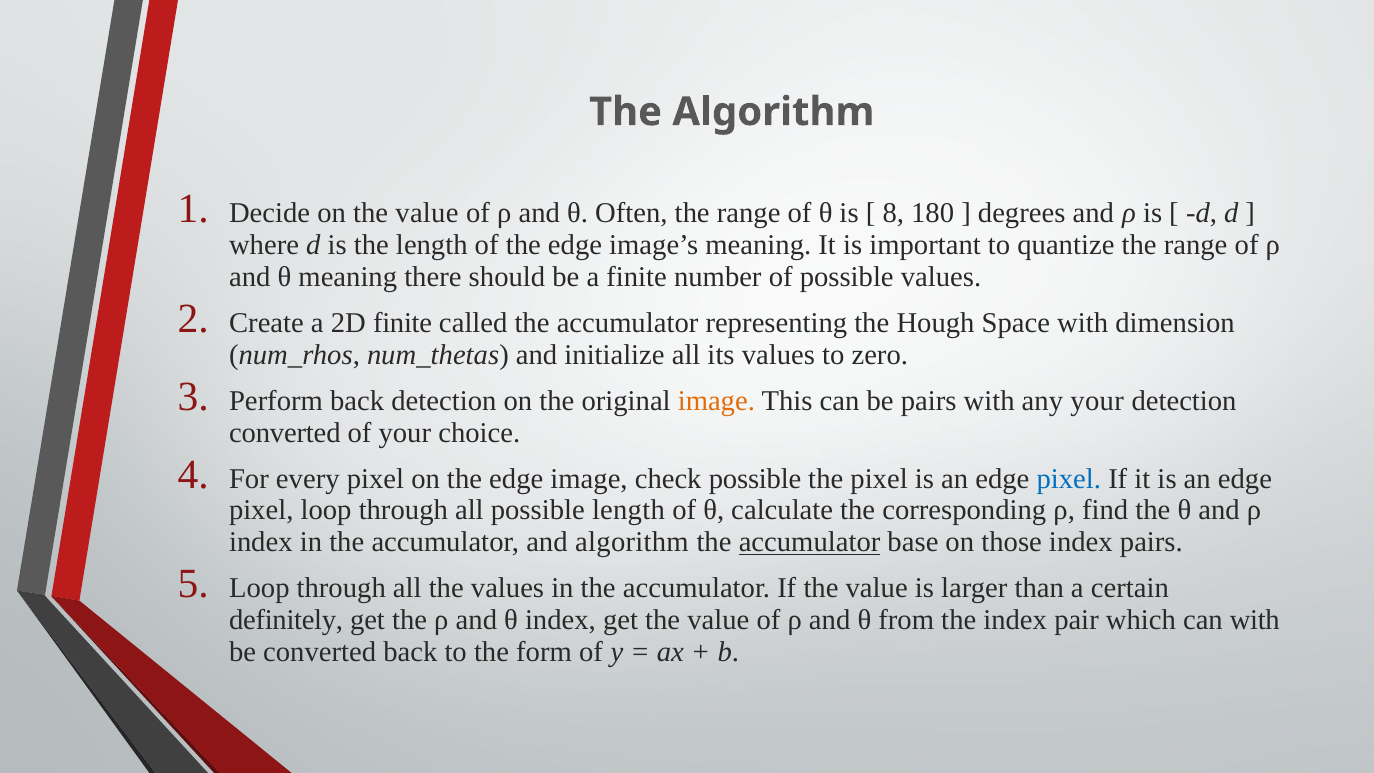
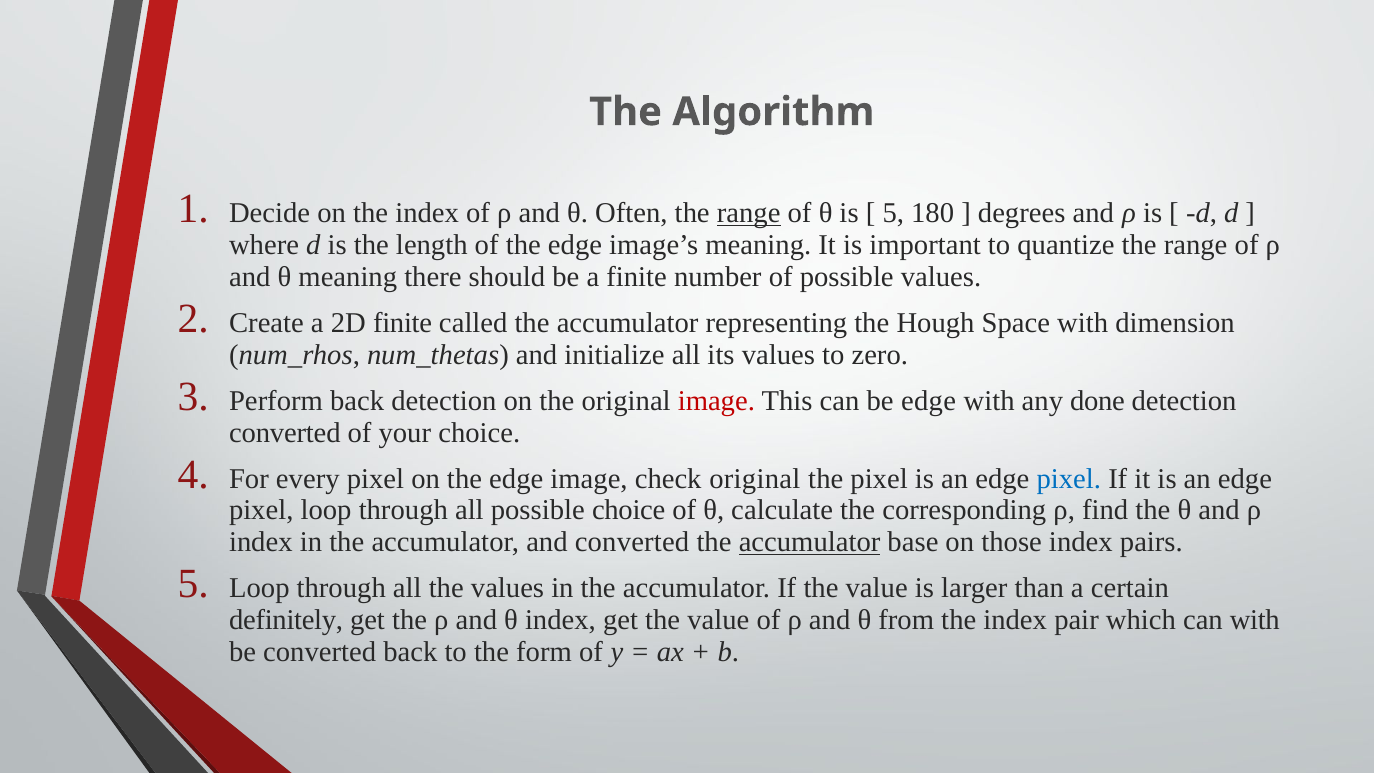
on the value: value -> index
range at (749, 213) underline: none -> present
8 at (893, 213): 8 -> 5
image at (716, 401) colour: orange -> red
be pairs: pairs -> edge
any your: your -> done
check possible: possible -> original
possible length: length -> choice
and algorithm: algorithm -> converted
